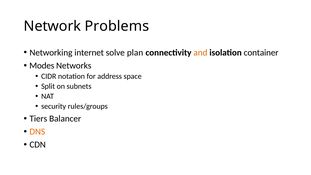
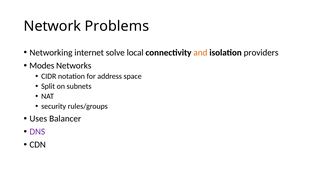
plan: plan -> local
container: container -> providers
Tiers: Tiers -> Uses
DNS colour: orange -> purple
